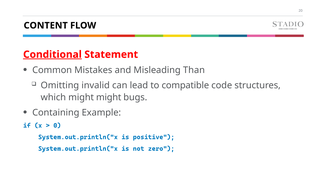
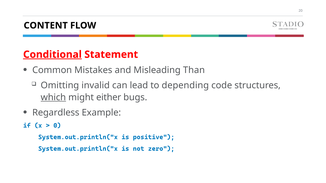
compatible: compatible -> depending
which underline: none -> present
might might: might -> either
Containing: Containing -> Regardless
